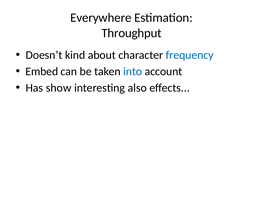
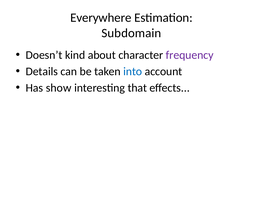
Throughput: Throughput -> Subdomain
frequency colour: blue -> purple
Embed: Embed -> Details
also: also -> that
